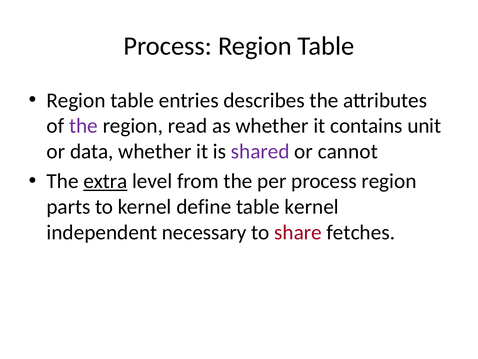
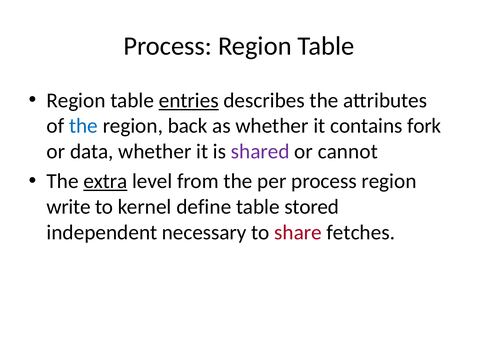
entries underline: none -> present
the at (83, 126) colour: purple -> blue
read: read -> back
unit: unit -> fork
parts: parts -> write
table kernel: kernel -> stored
